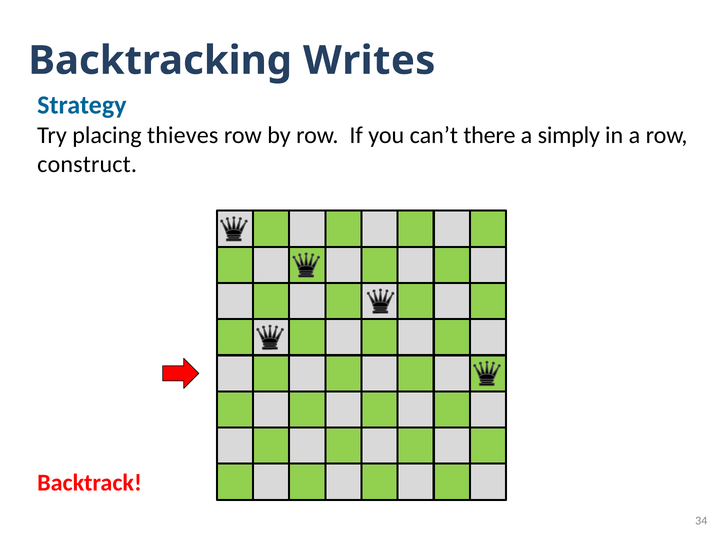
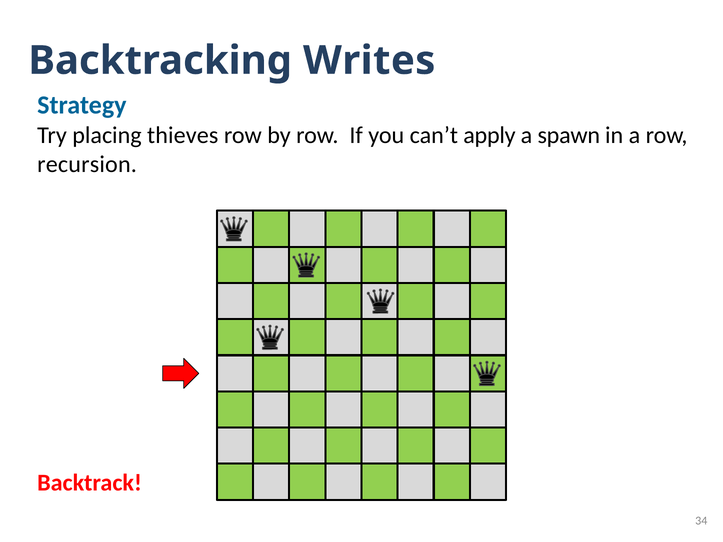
there: there -> apply
simply: simply -> spawn
construct: construct -> recursion
